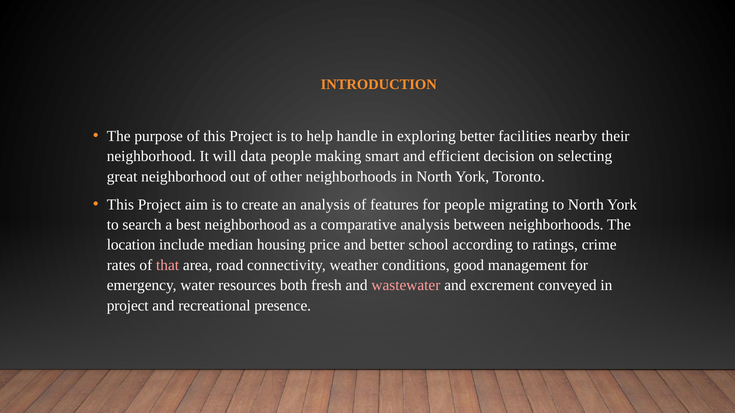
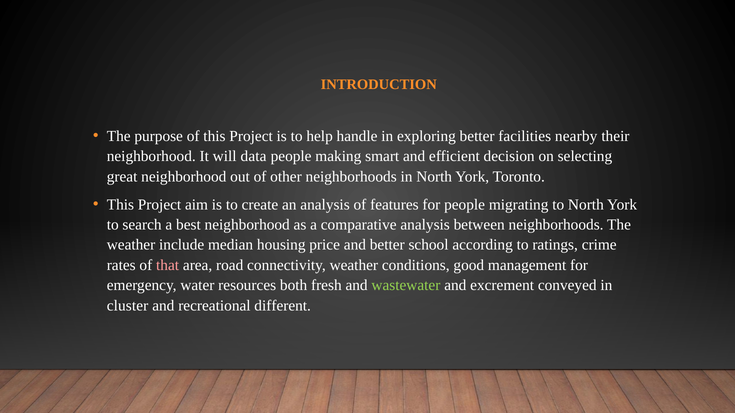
location at (131, 245): location -> weather
wastewater colour: pink -> light green
project at (128, 306): project -> cluster
presence: presence -> different
